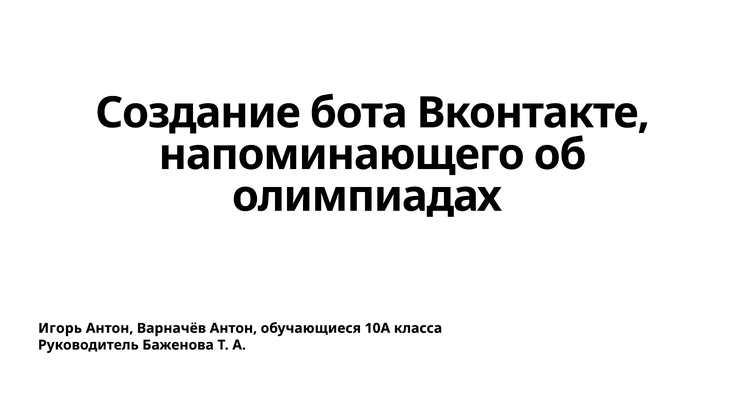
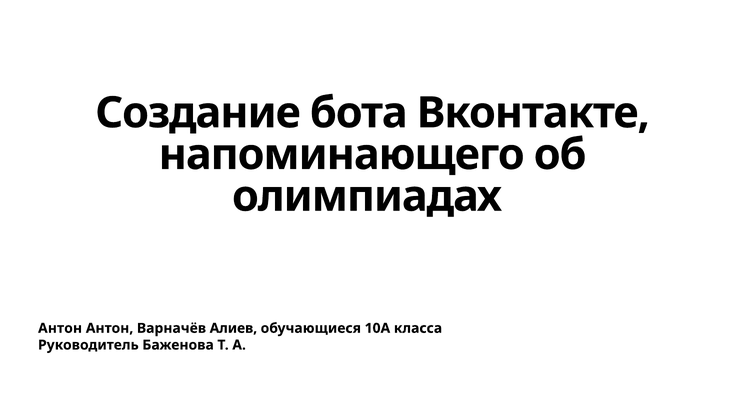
Игорь at (60, 328): Игорь -> Антон
Варначёв Антон: Антон -> Алиев
